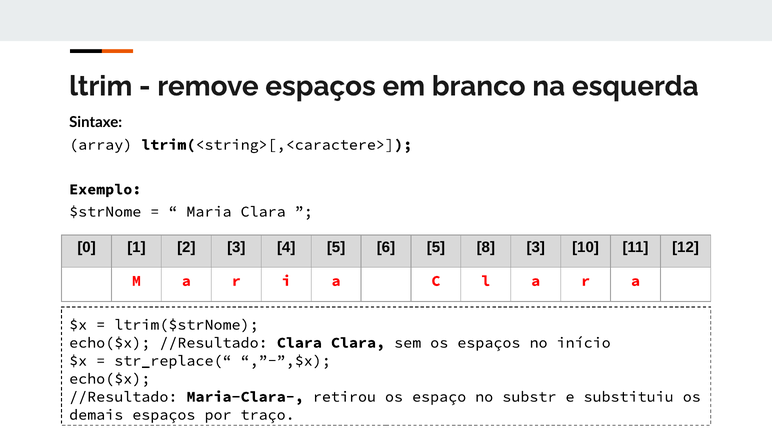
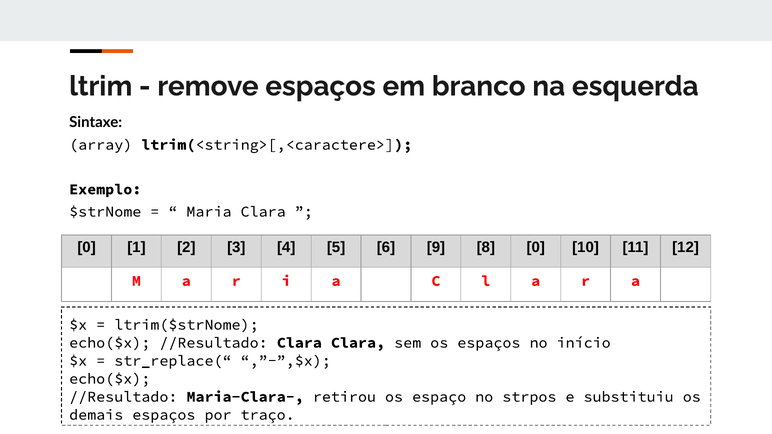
6 5: 5 -> 9
8 3: 3 -> 0
substr: substr -> strpos
